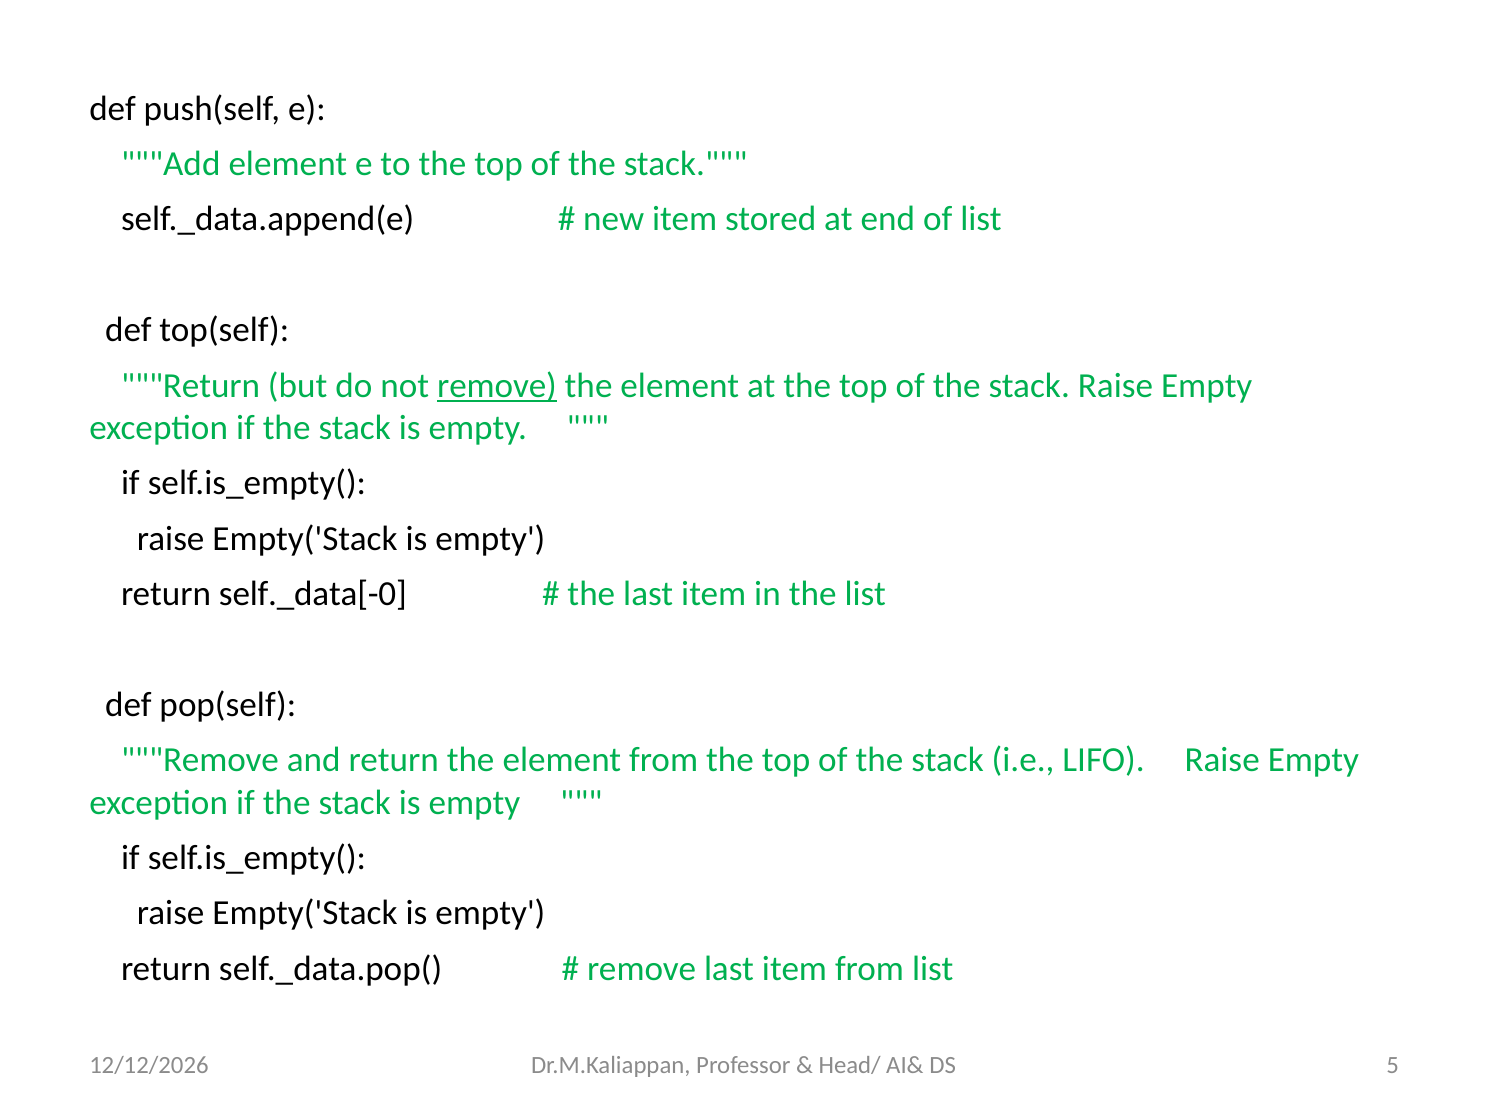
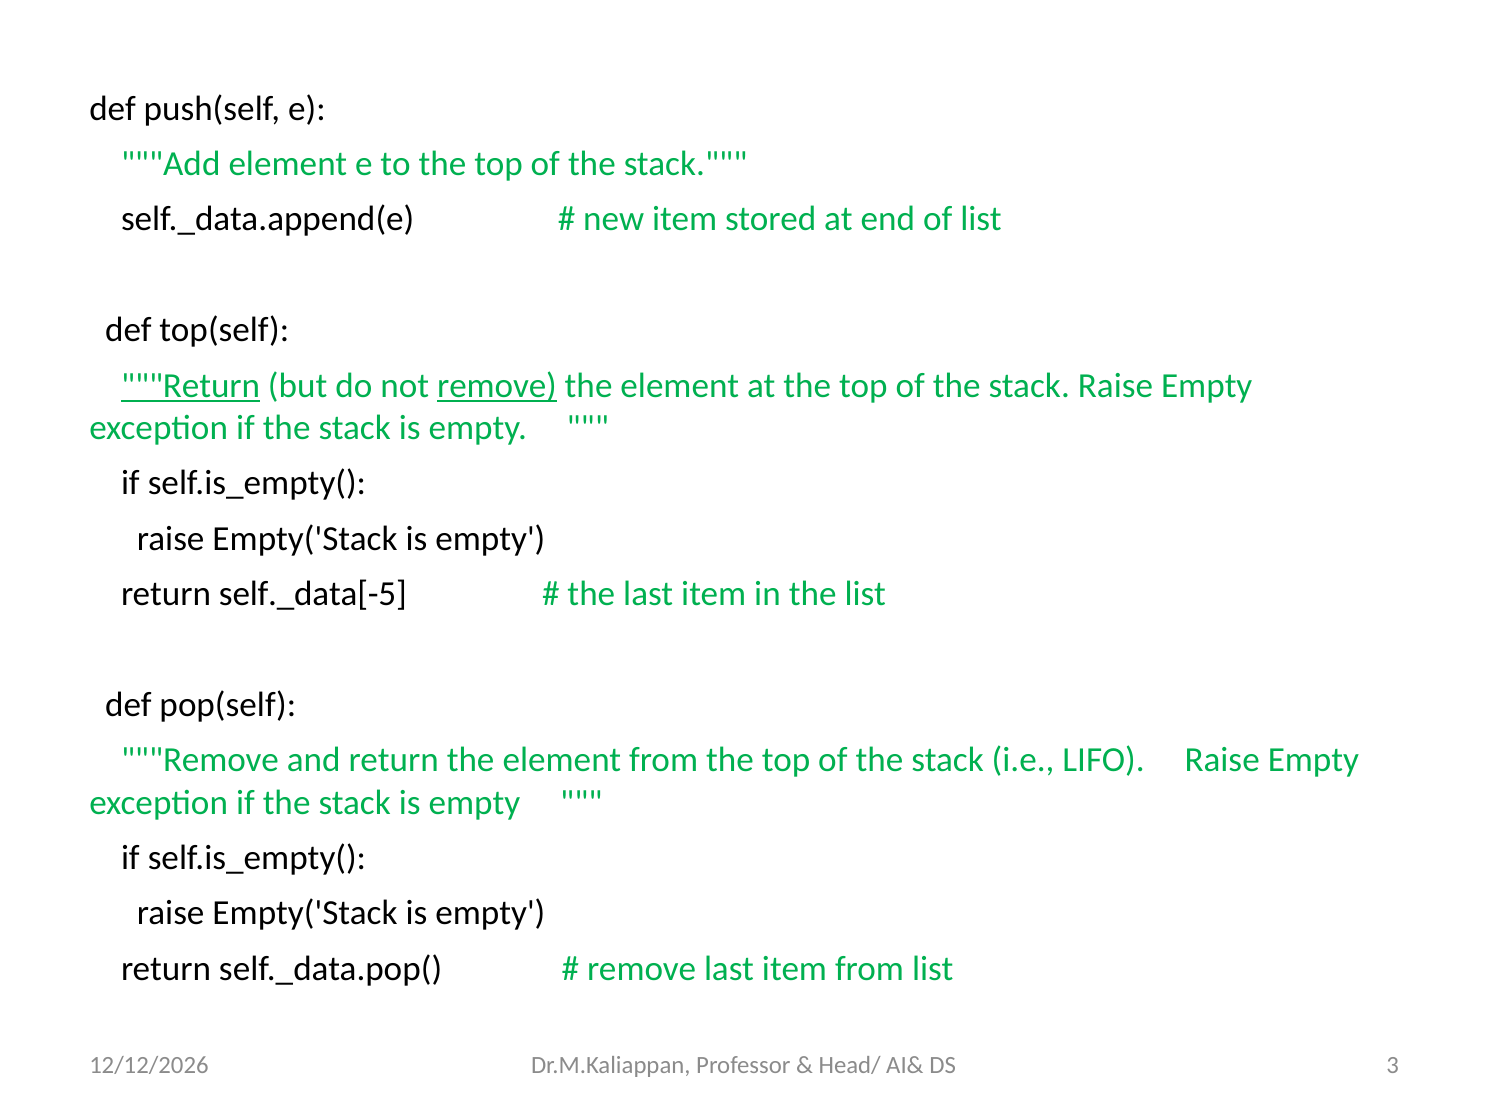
Return at (191, 386) underline: none -> present
self._data[-0: self._data[-0 -> self._data[-5
5: 5 -> 3
